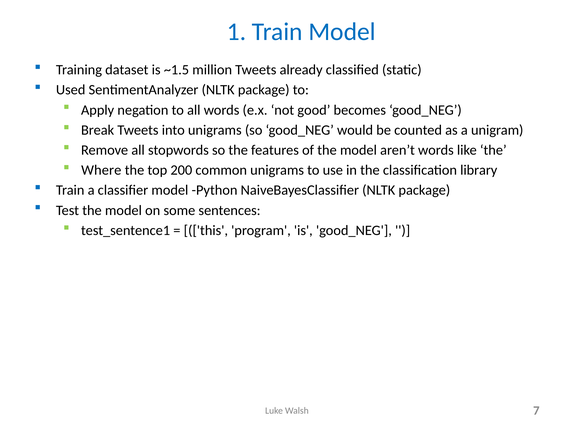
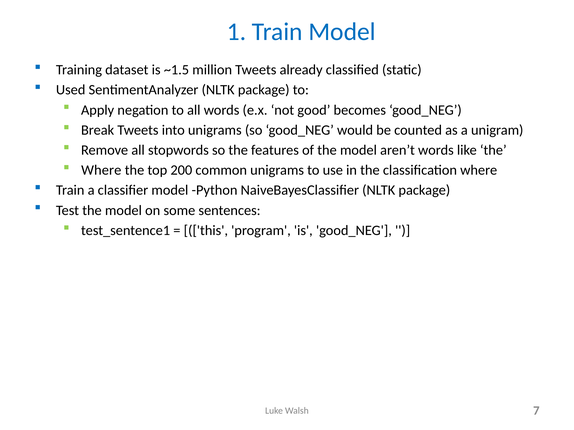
classification library: library -> where
